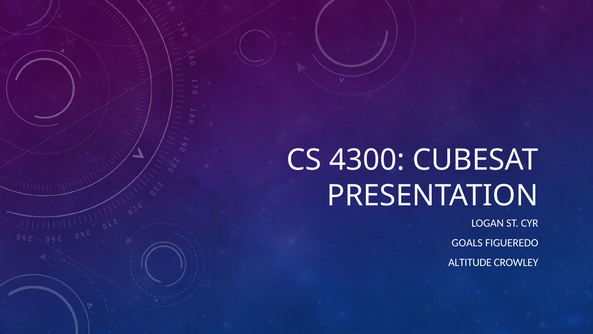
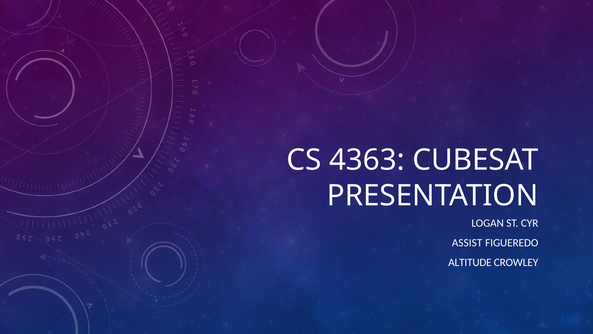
4300: 4300 -> 4363
GOALS: GOALS -> ASSIST
